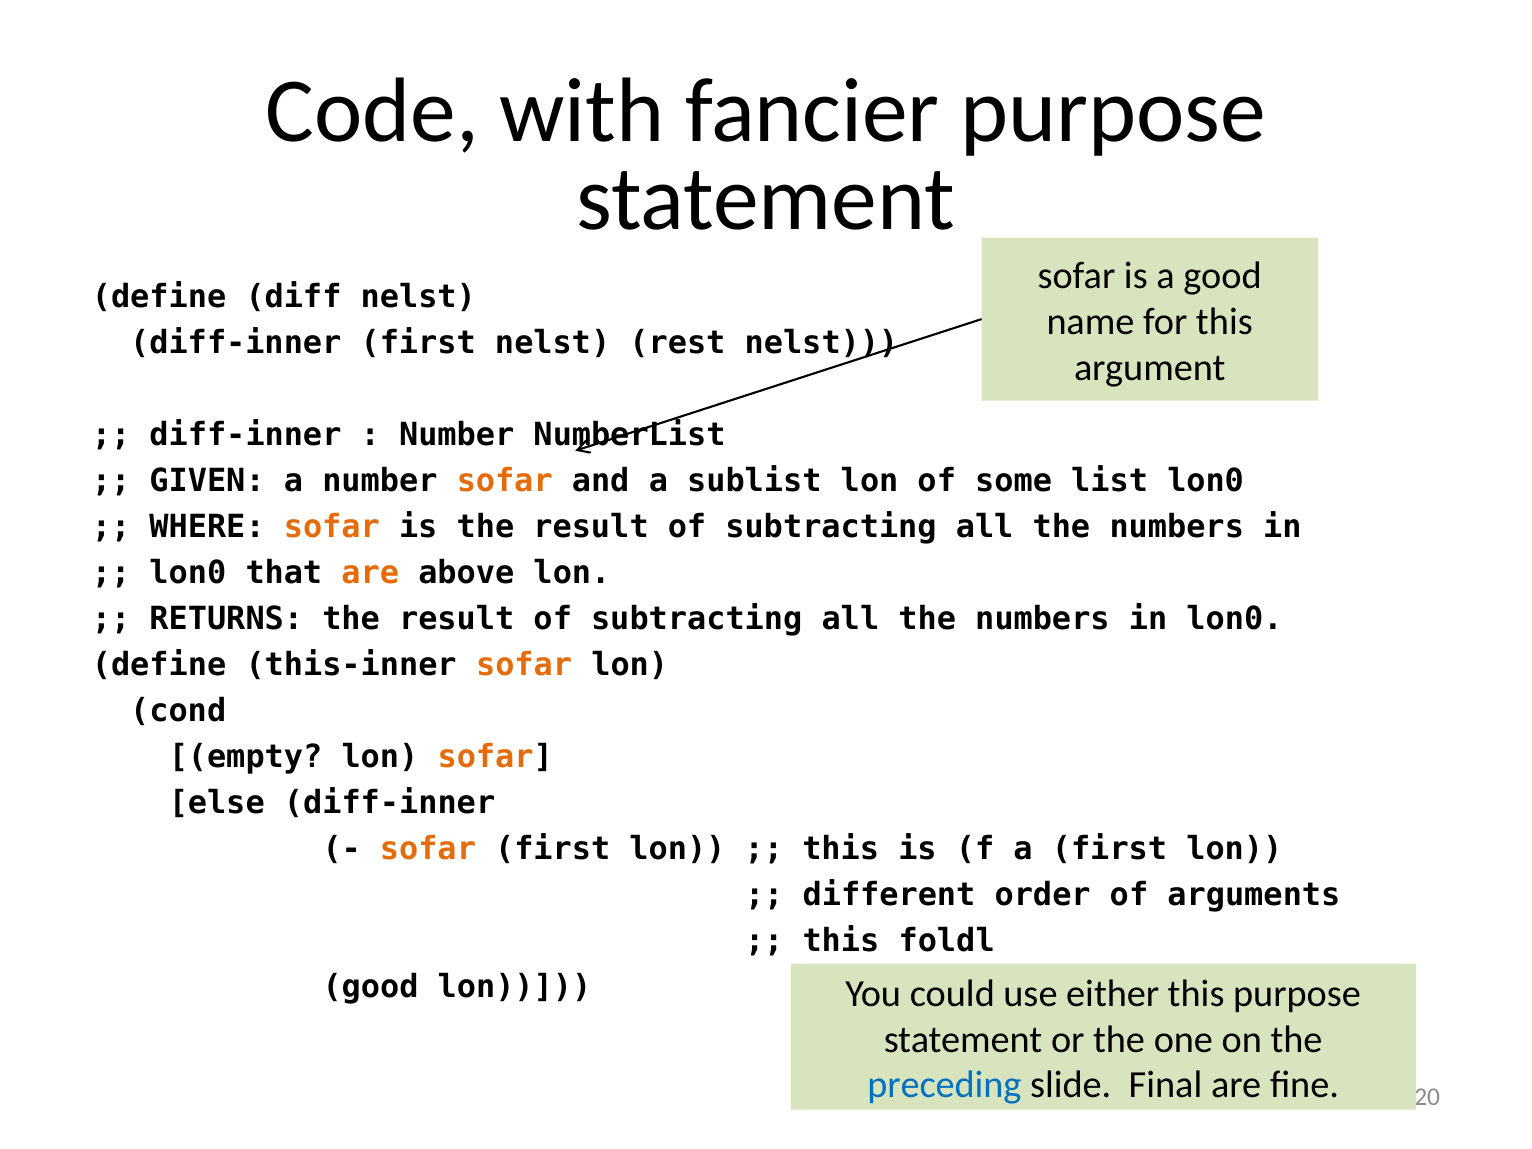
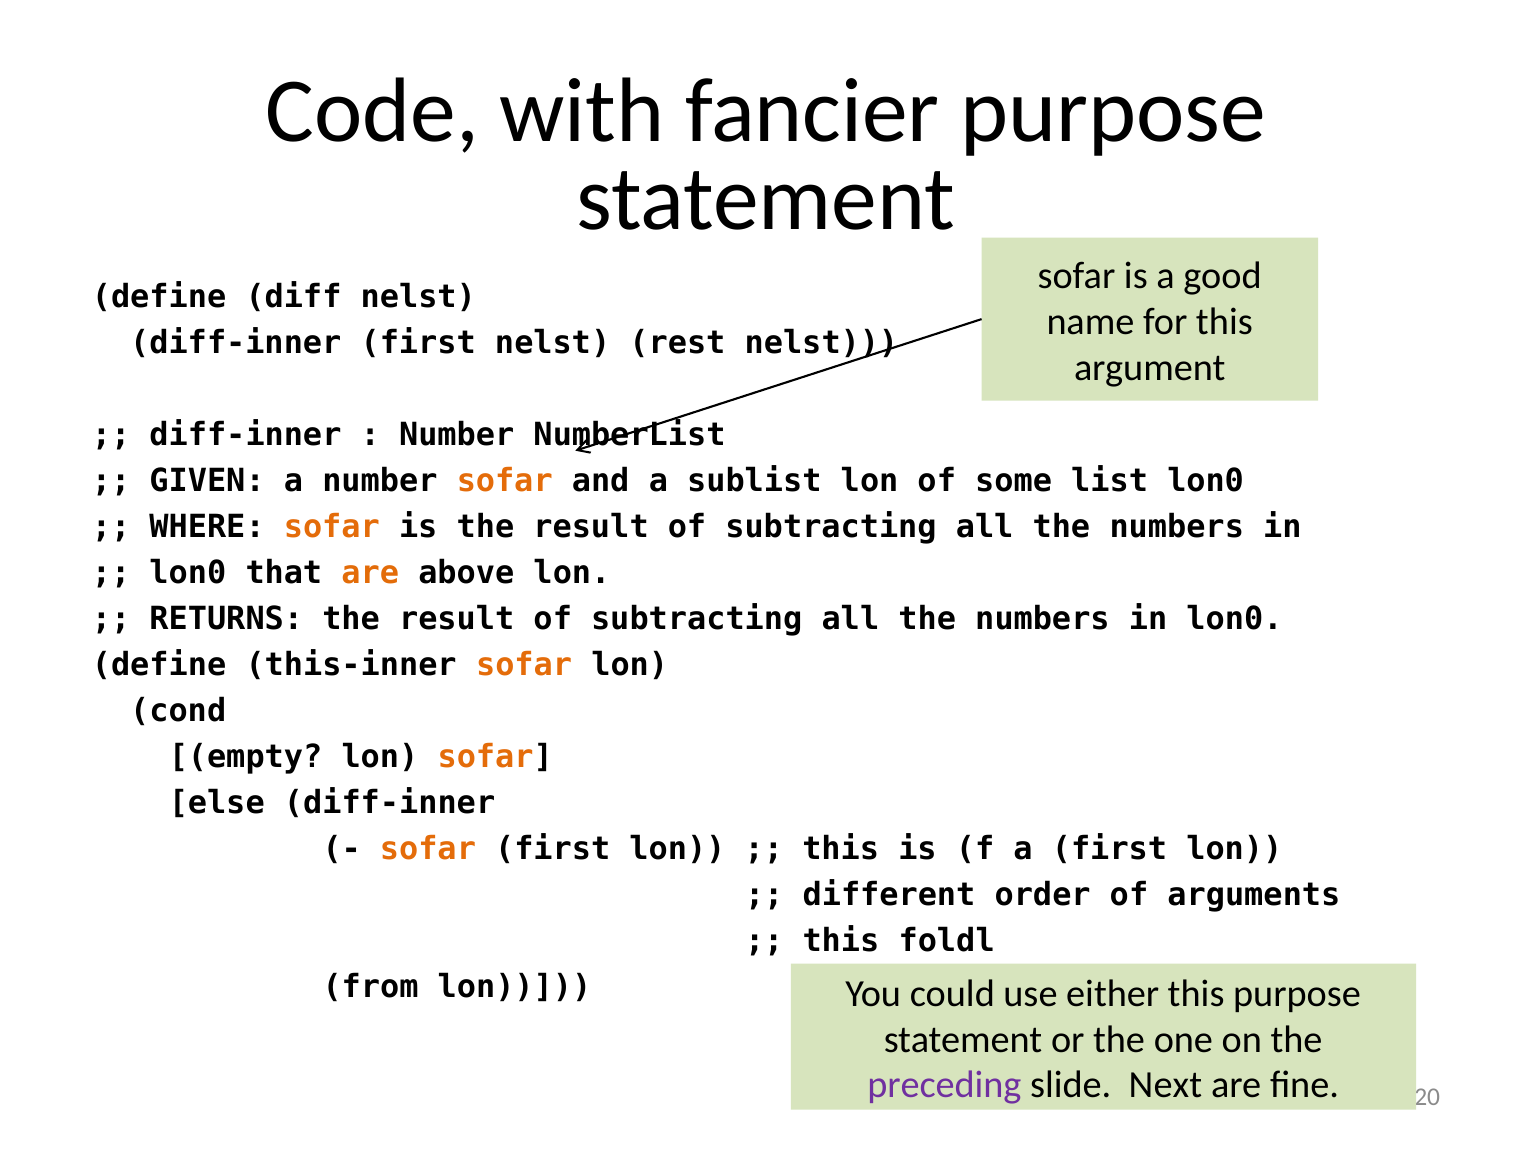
good at (371, 987): good -> from
preceding colour: blue -> purple
Final: Final -> Next
